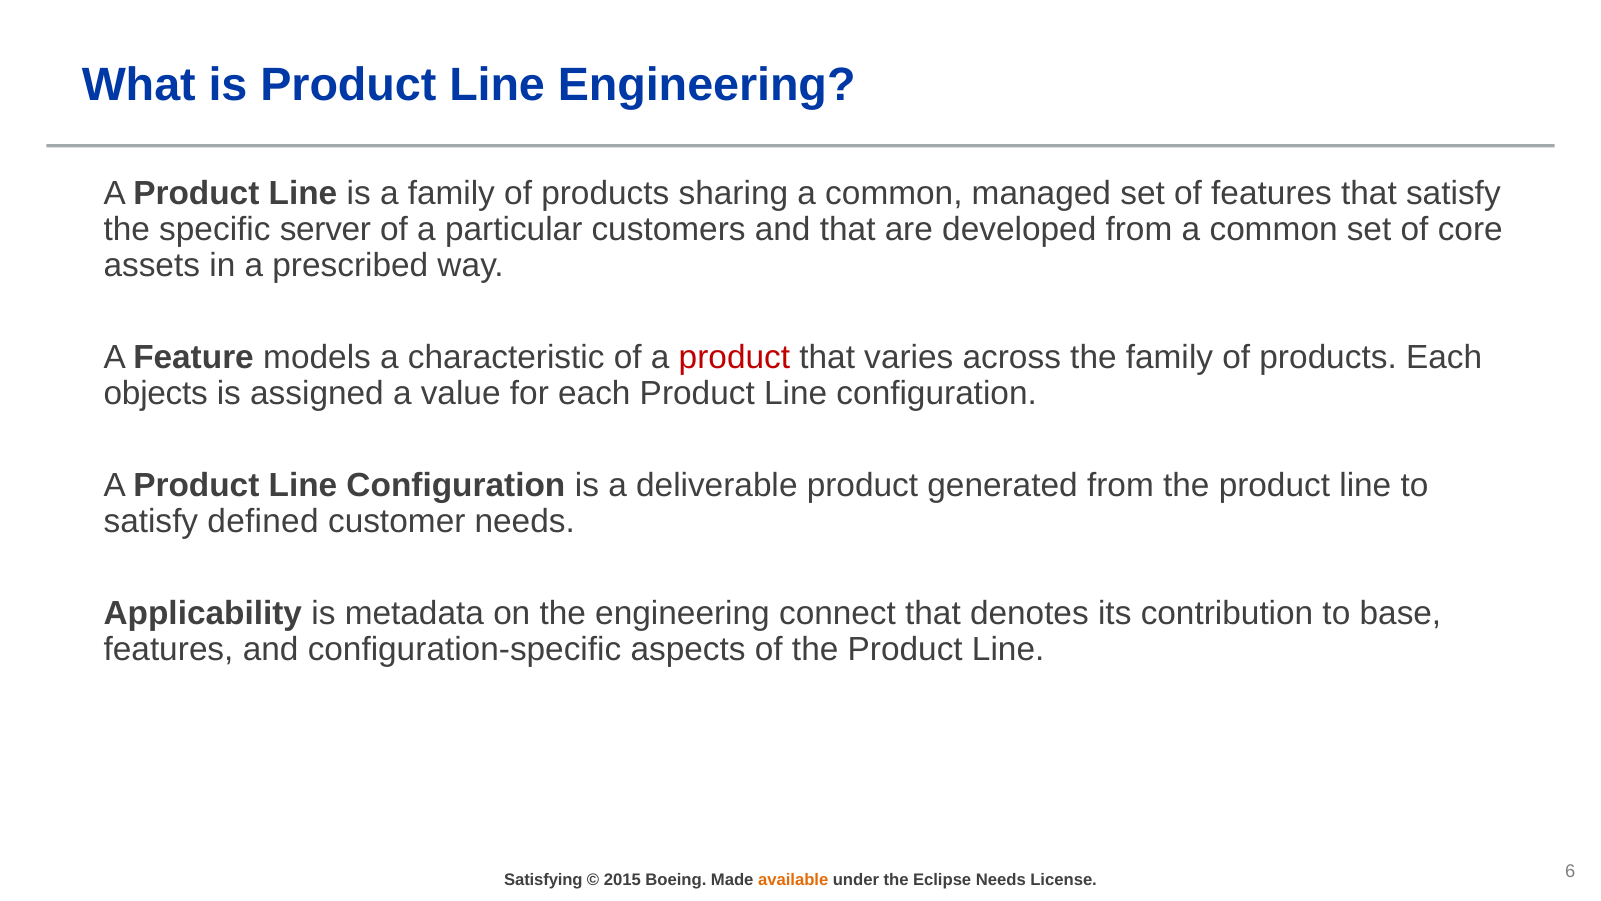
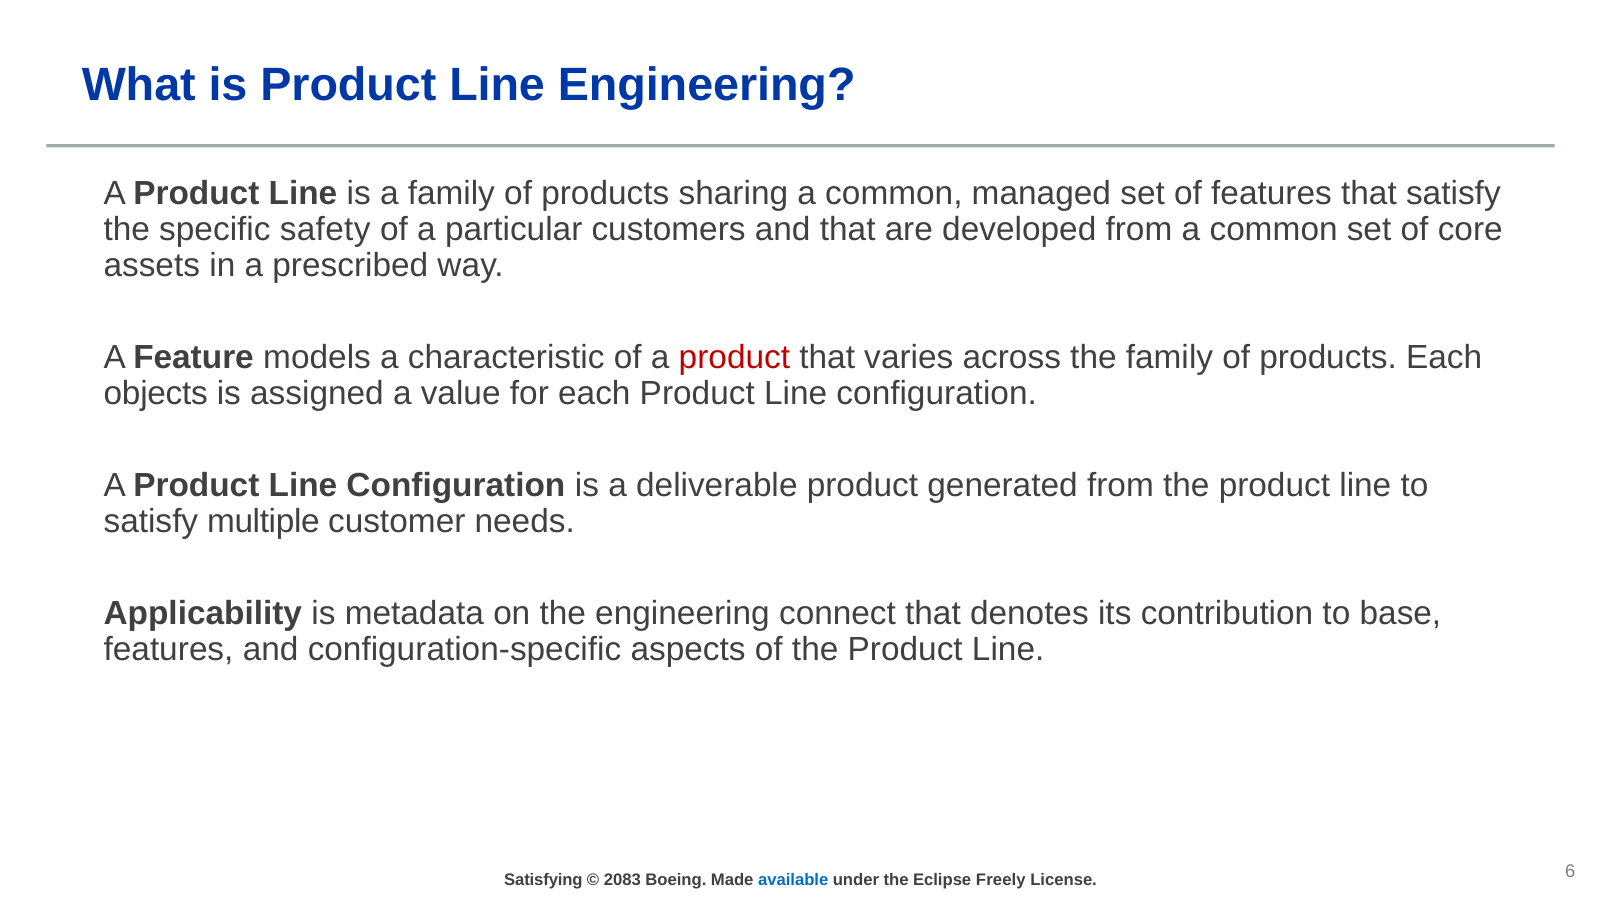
server: server -> safety
defined: defined -> multiple
2015: 2015 -> 2083
available colour: orange -> blue
Eclipse Needs: Needs -> Freely
